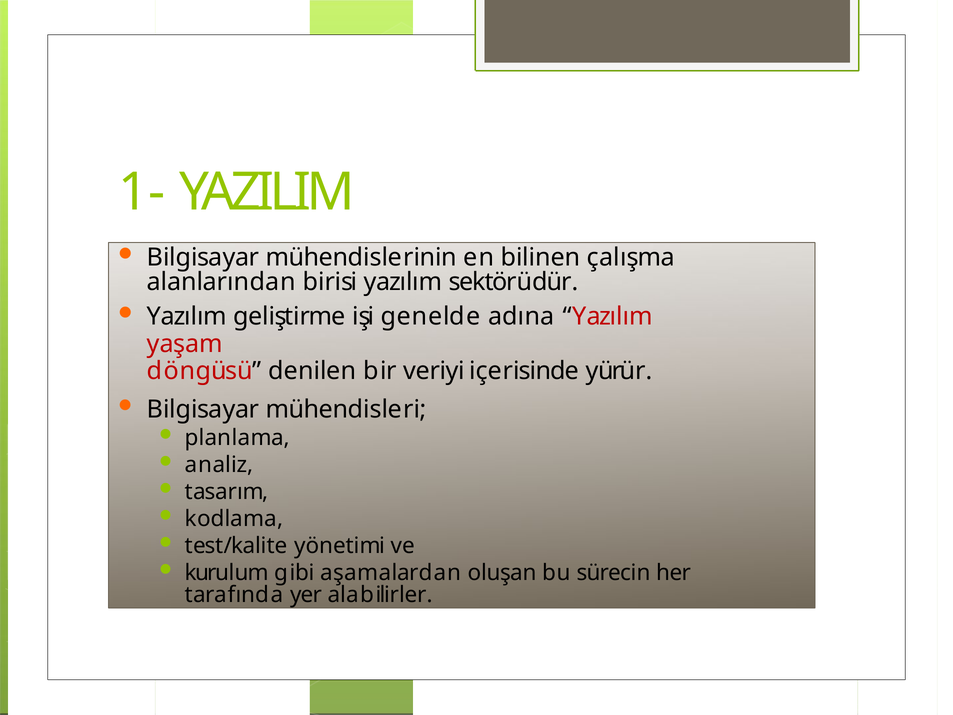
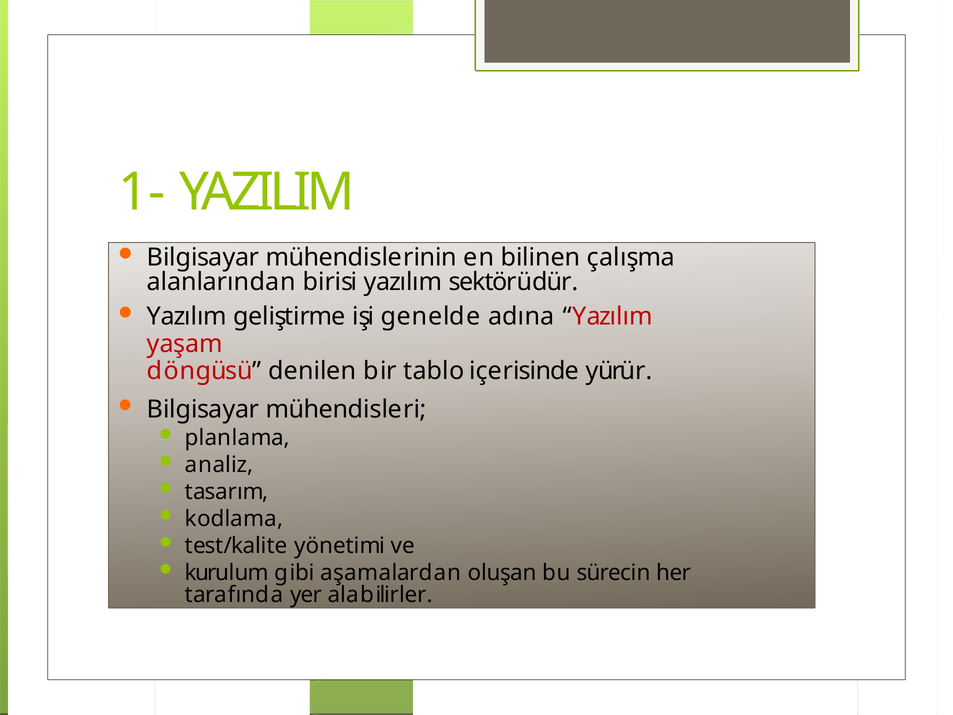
veriyi: veriyi -> tablo
